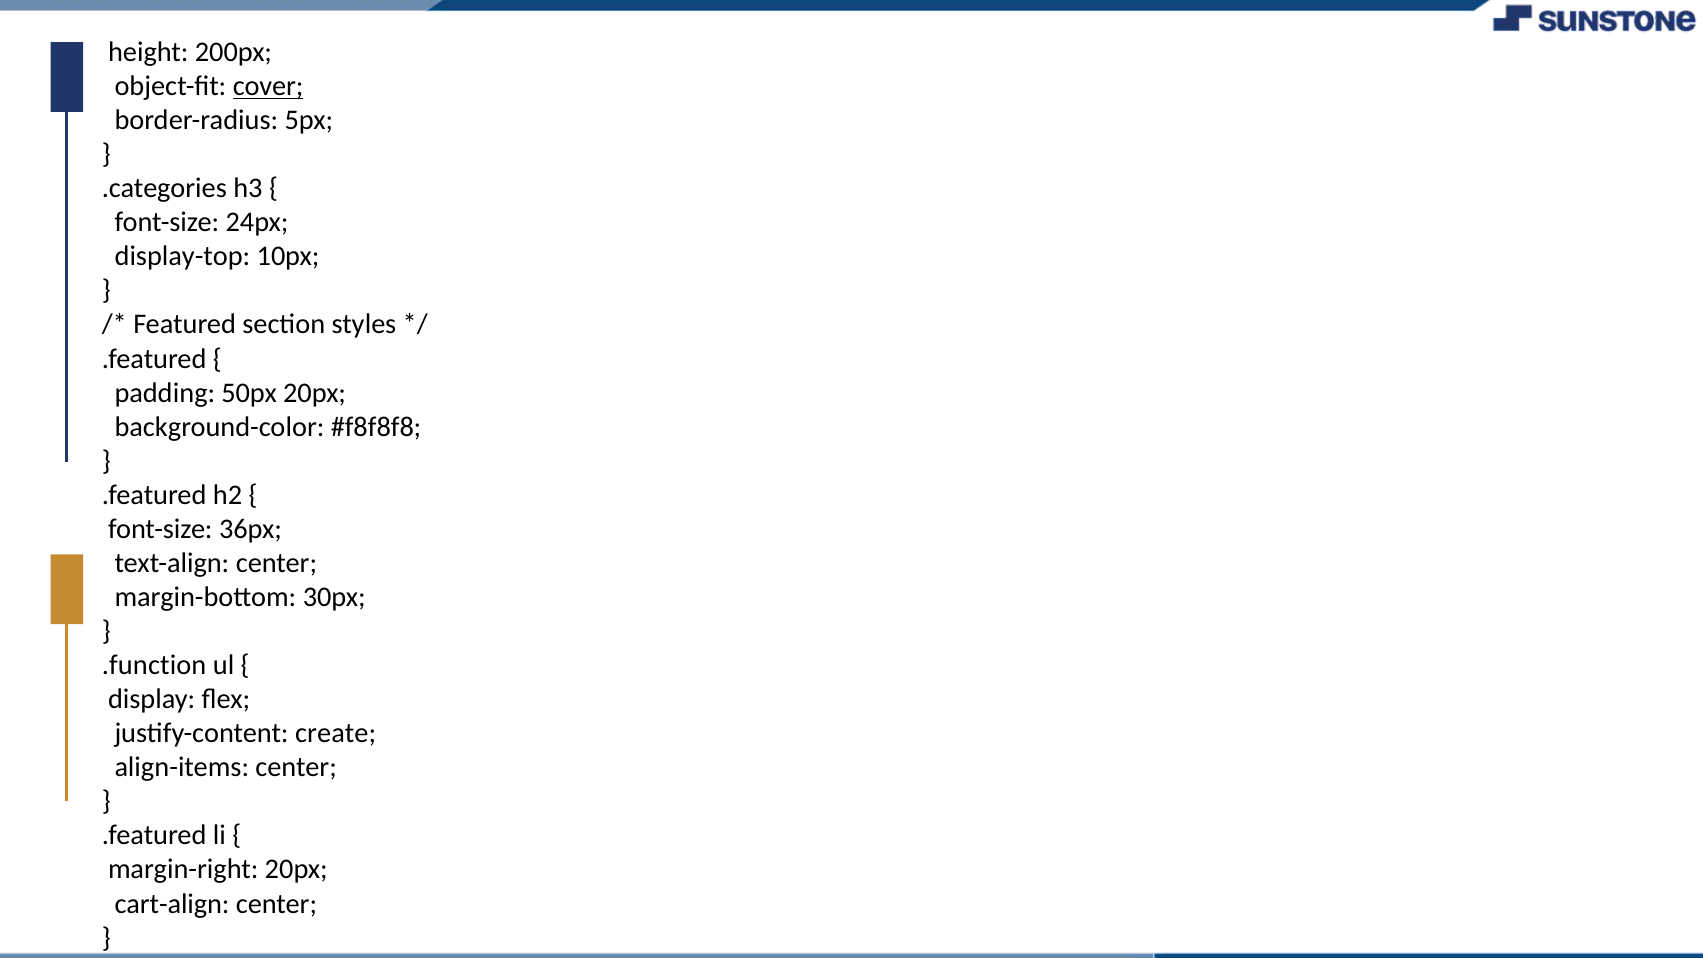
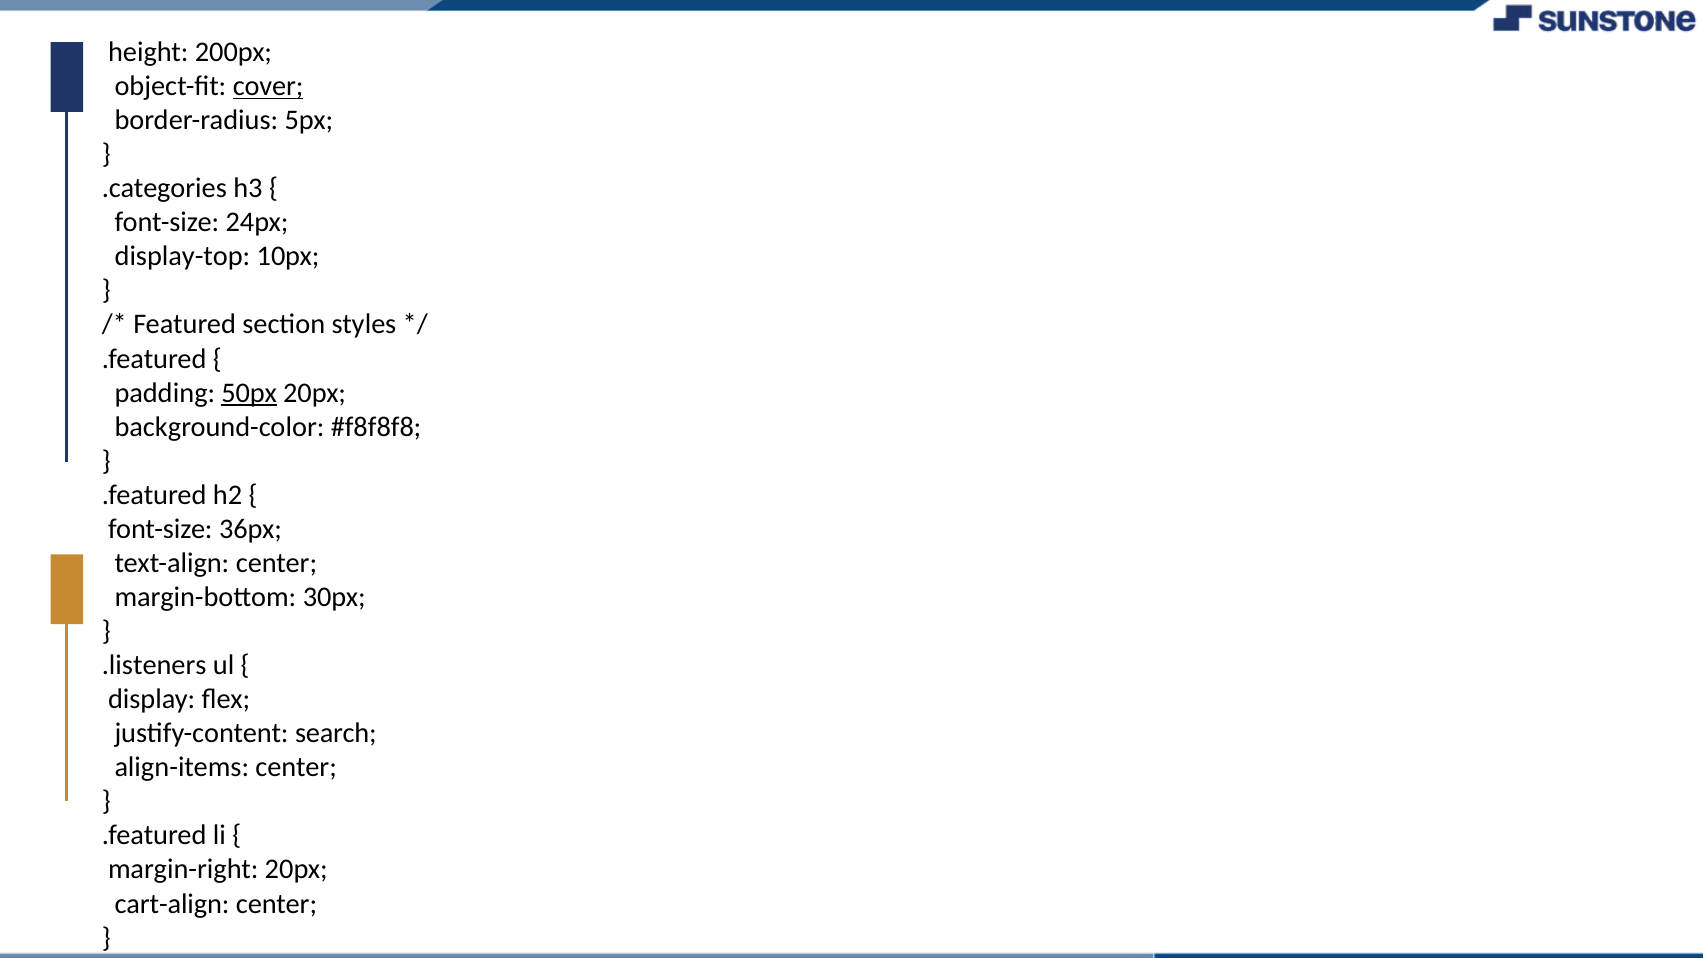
50px underline: none -> present
.function: .function -> .listeners
create: create -> search
